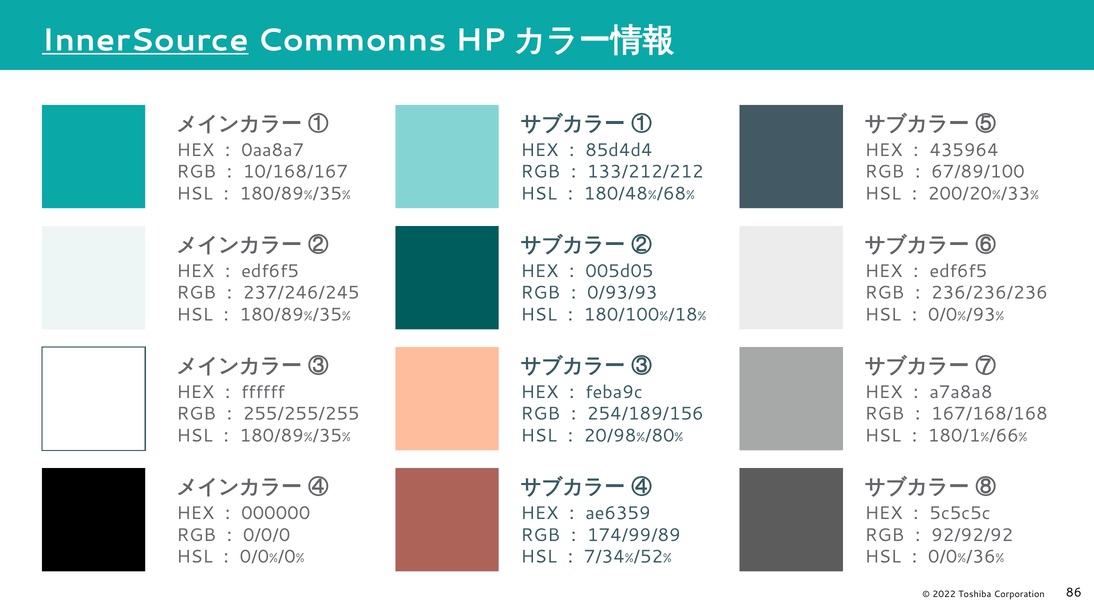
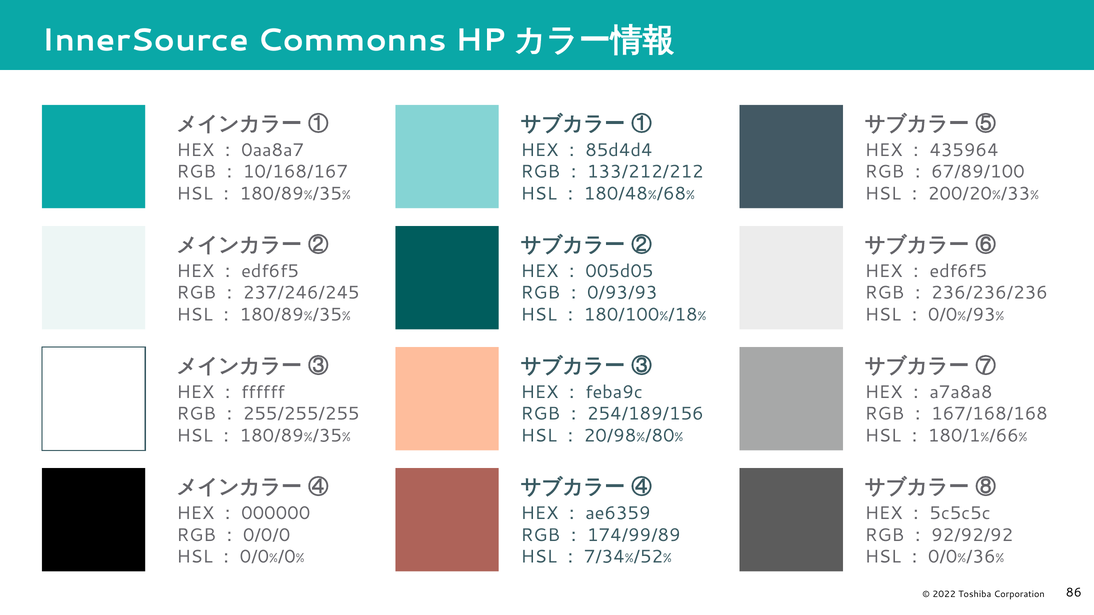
InnerSource underline: present -> none
